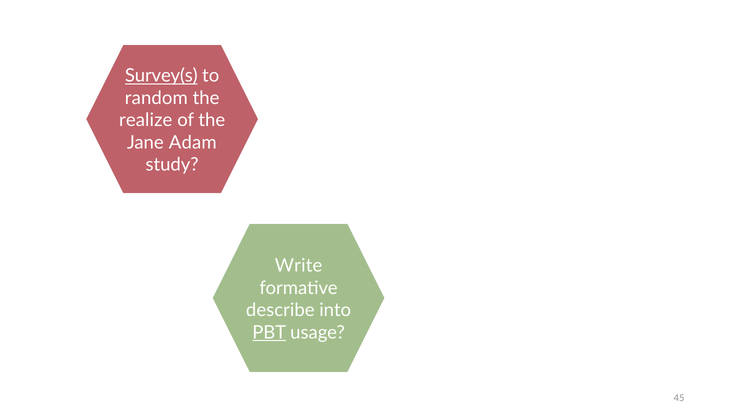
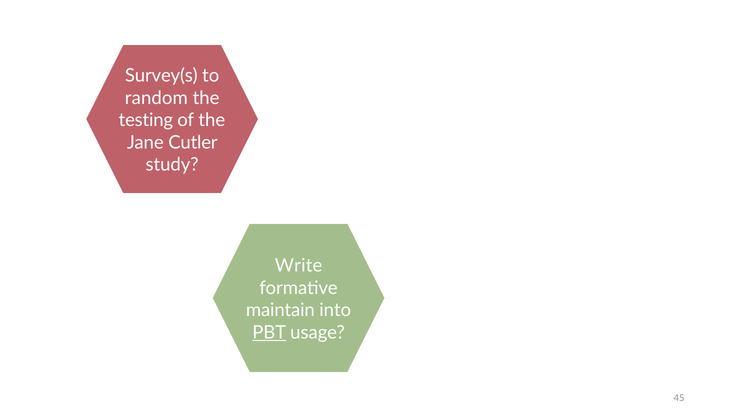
Survey(s underline: present -> none
realize: realize -> testing
Adam: Adam -> Cutler
describe: describe -> maintain
